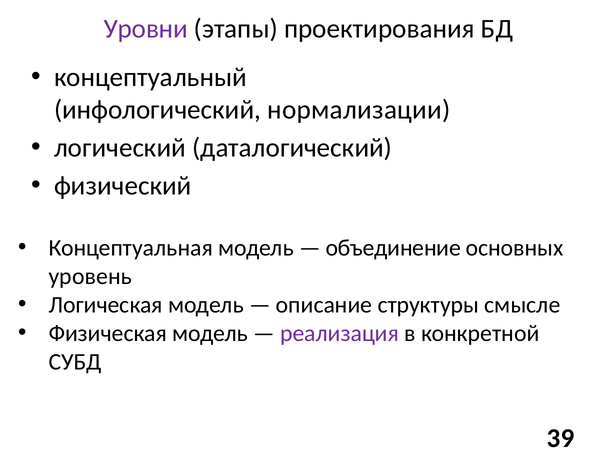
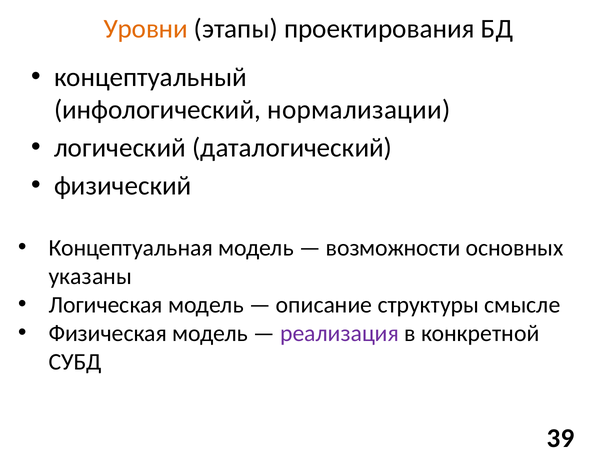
Уровни colour: purple -> orange
объединение: объединение -> возможности
уровень: уровень -> указаны
